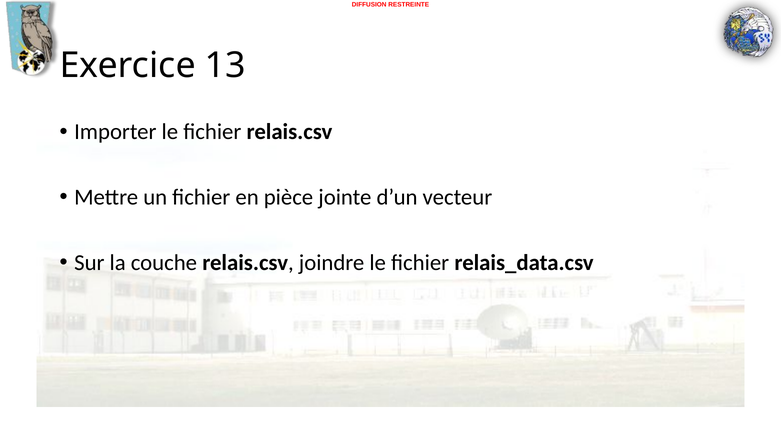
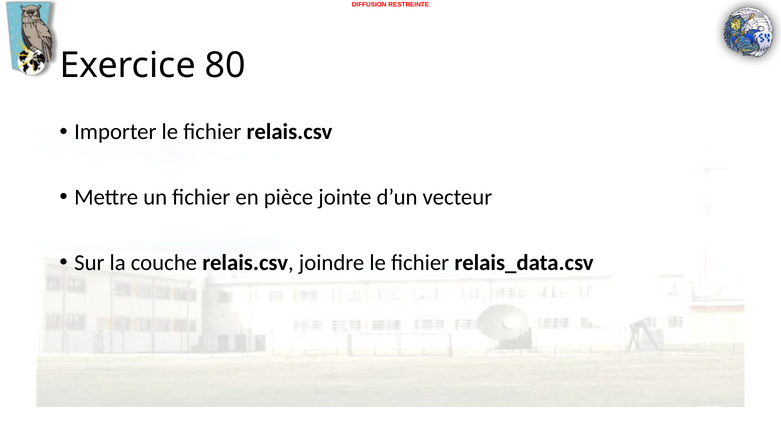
13: 13 -> 80
